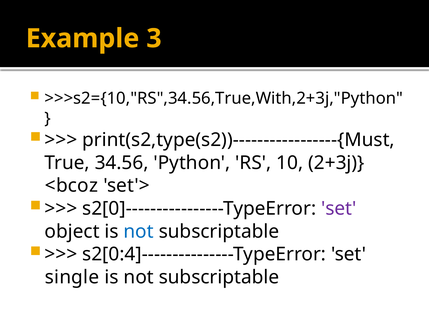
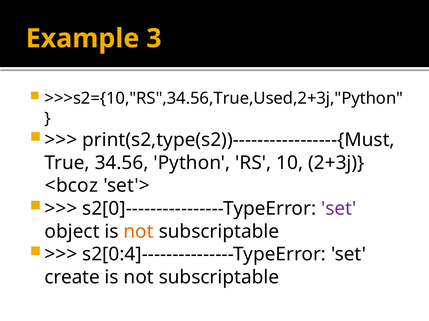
>>>s2={10,"RS",34.56,True,With,2+3j,"Python: >>>s2={10,"RS",34.56,True,With,2+3j,"Python -> >>>s2={10,"RS",34.56,True,Used,2+3j,"Python
not at (139, 232) colour: blue -> orange
single: single -> create
